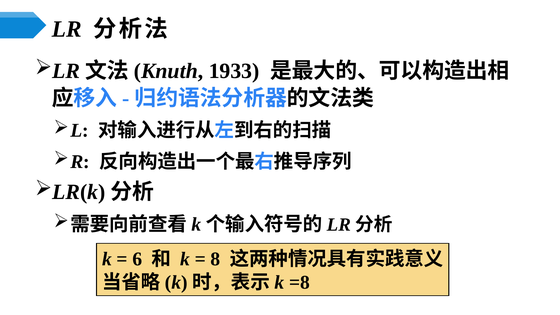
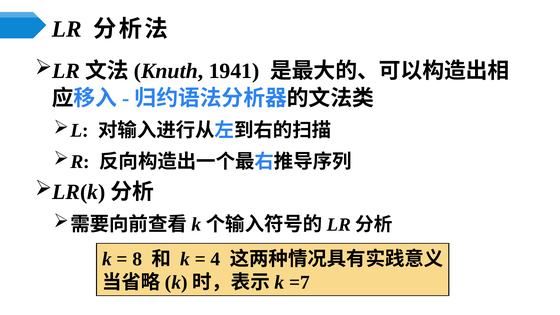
1933: 1933 -> 1941
6: 6 -> 8
8: 8 -> 4
=8: =8 -> =7
